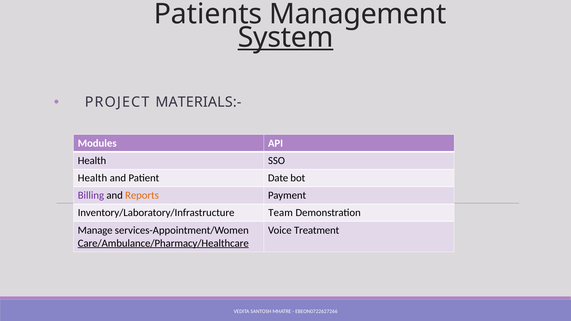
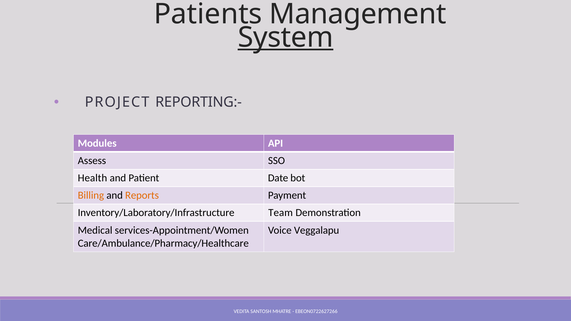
MATERIALS:-: MATERIALS:- -> REPORTING:-
Health at (92, 161): Health -> Assess
Billing colour: purple -> orange
Manage: Manage -> Medical
Treatment: Treatment -> Veggalapu
Care/Ambulance/Pharmacy/Healthcare underline: present -> none
